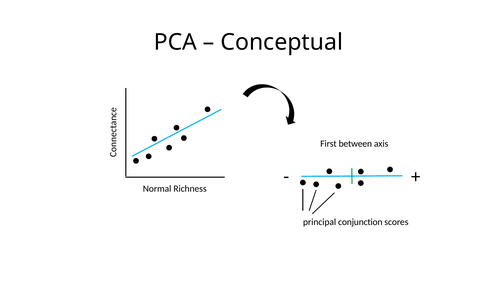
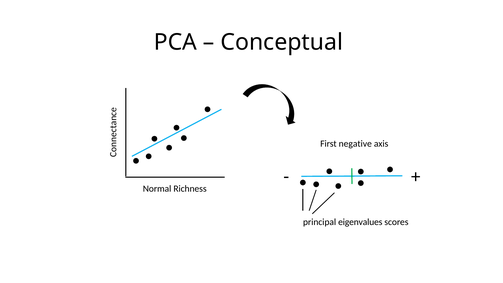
between: between -> negative
conjunction: conjunction -> eigenvalues
